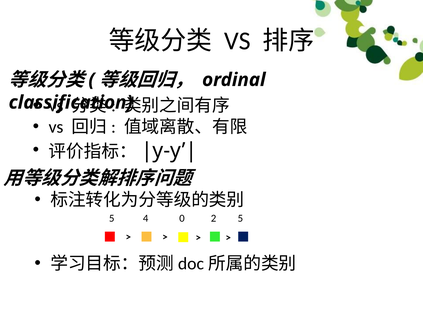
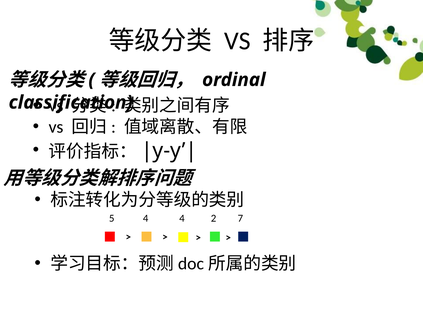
4 0: 0 -> 4
2 5: 5 -> 7
